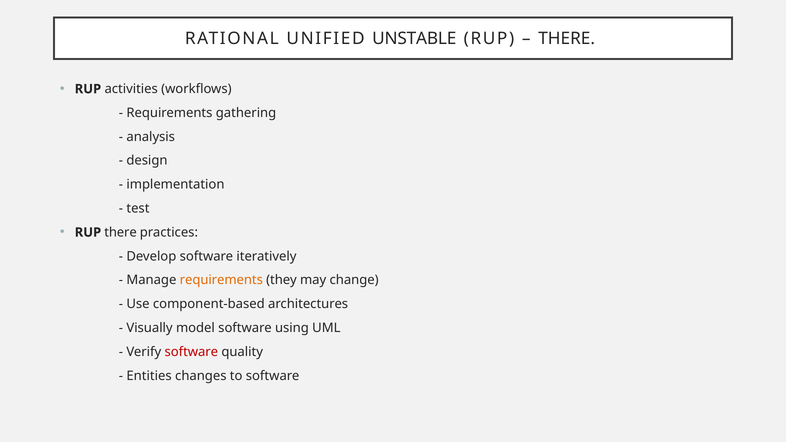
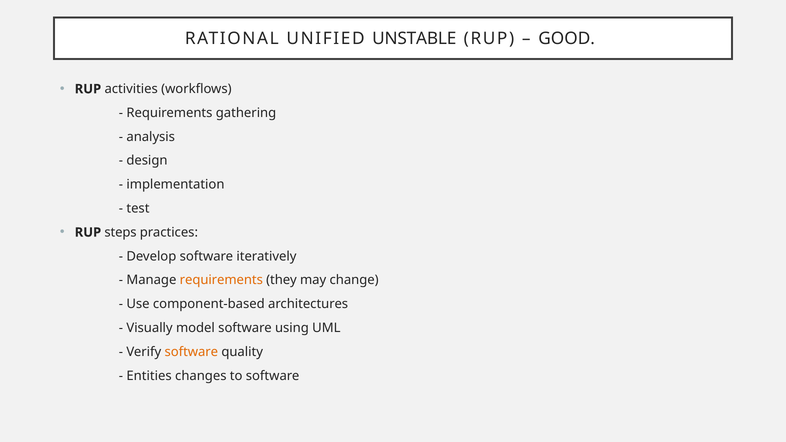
THERE at (567, 39): THERE -> GOOD
RUP there: there -> steps
software at (191, 352) colour: red -> orange
